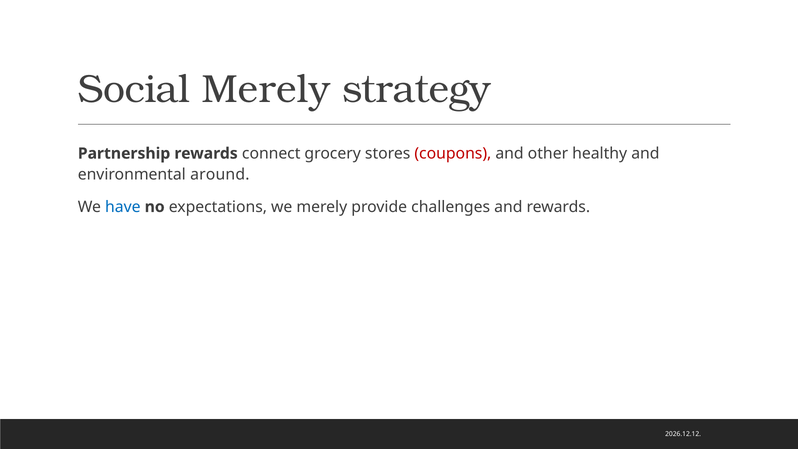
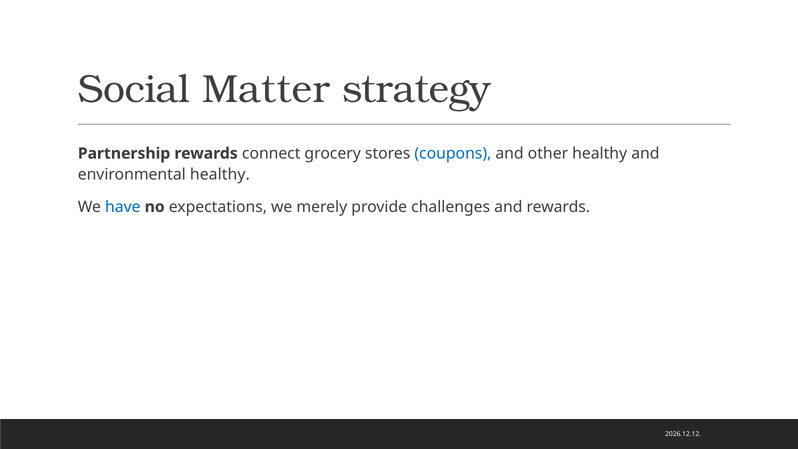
Social Merely: Merely -> Matter
coupons colour: red -> blue
environmental around: around -> healthy
